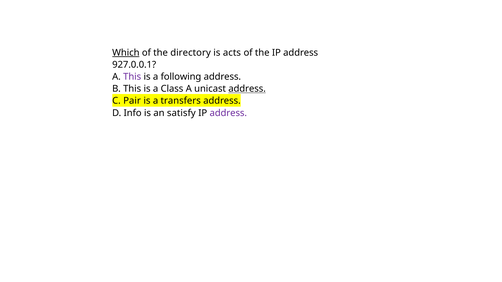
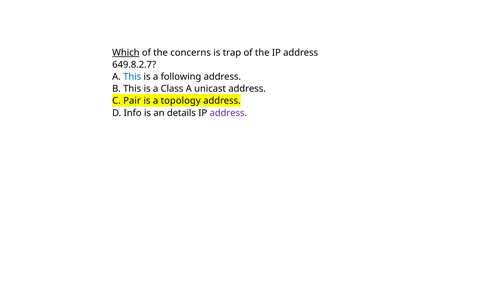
directory: directory -> concerns
acts: acts -> trap
927.0.0.1: 927.0.0.1 -> 649.8.2.7
This at (132, 77) colour: purple -> blue
address at (247, 89) underline: present -> none
transfers: transfers -> topology
satisfy: satisfy -> details
